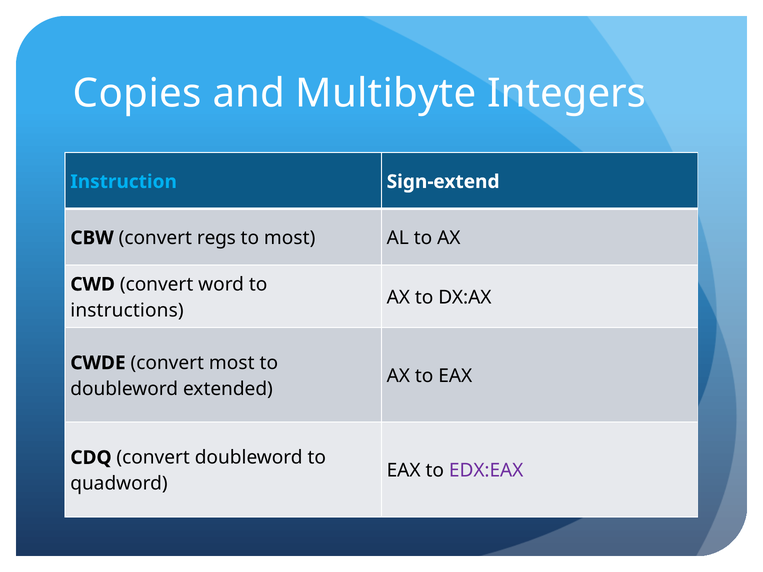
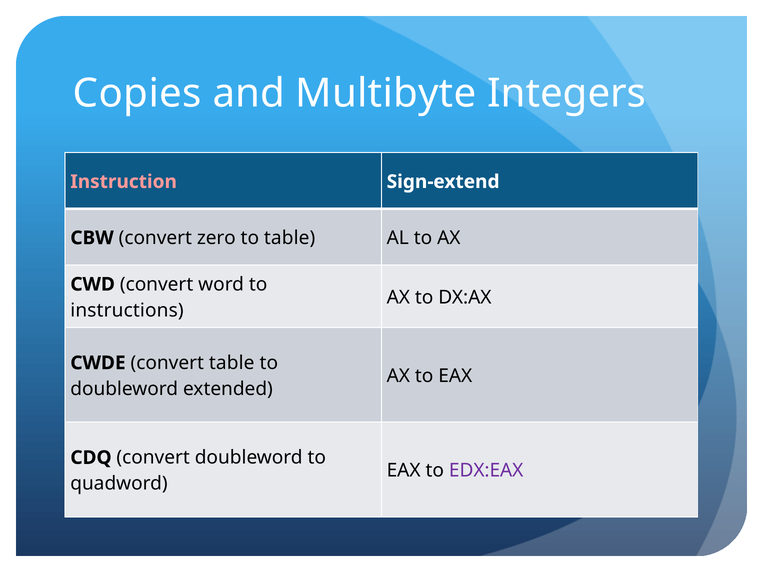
Instruction colour: light blue -> pink
regs: regs -> zero
to most: most -> table
convert most: most -> table
